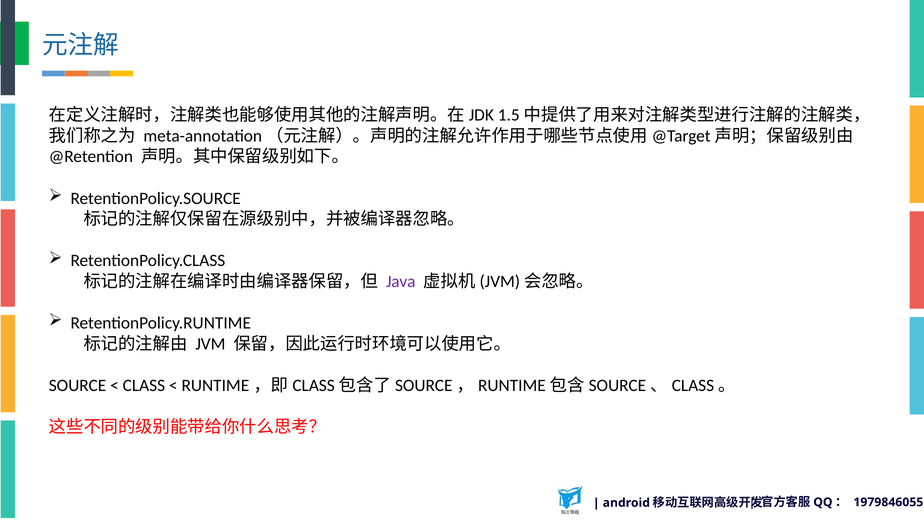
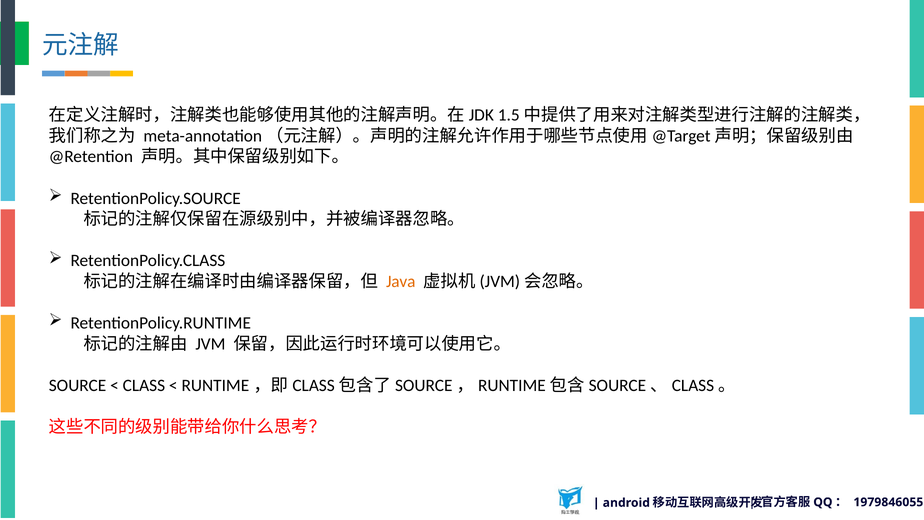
Java colour: purple -> orange
